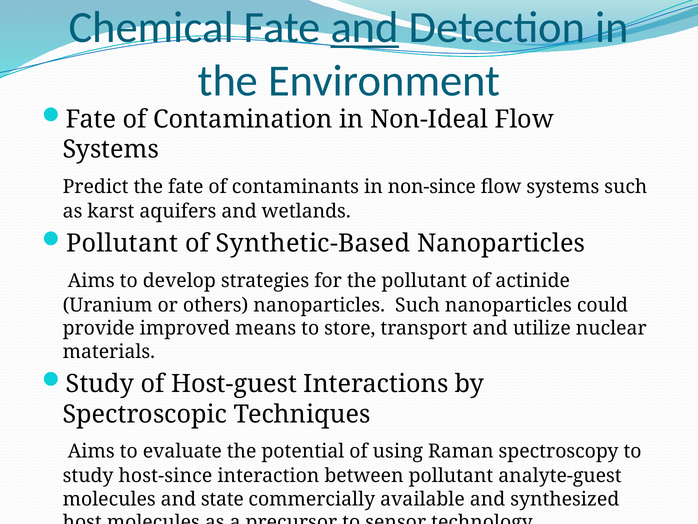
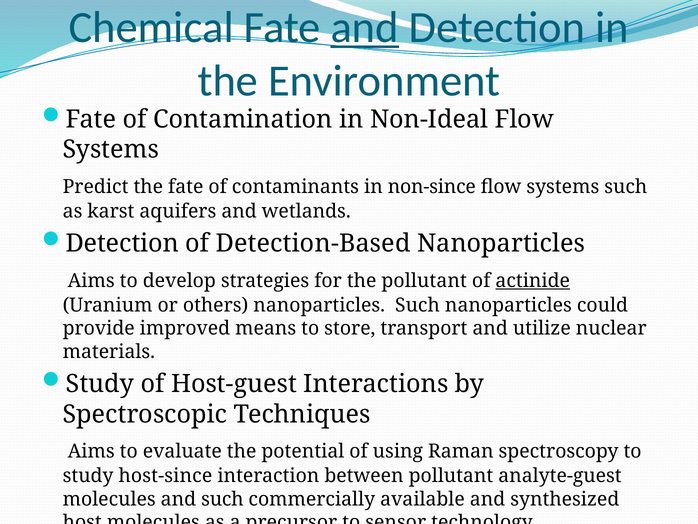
Pollutant at (122, 243): Pollutant -> Detection
Synthetic-Based: Synthetic-Based -> Detection-Based
actinide underline: none -> present
and state: state -> such
